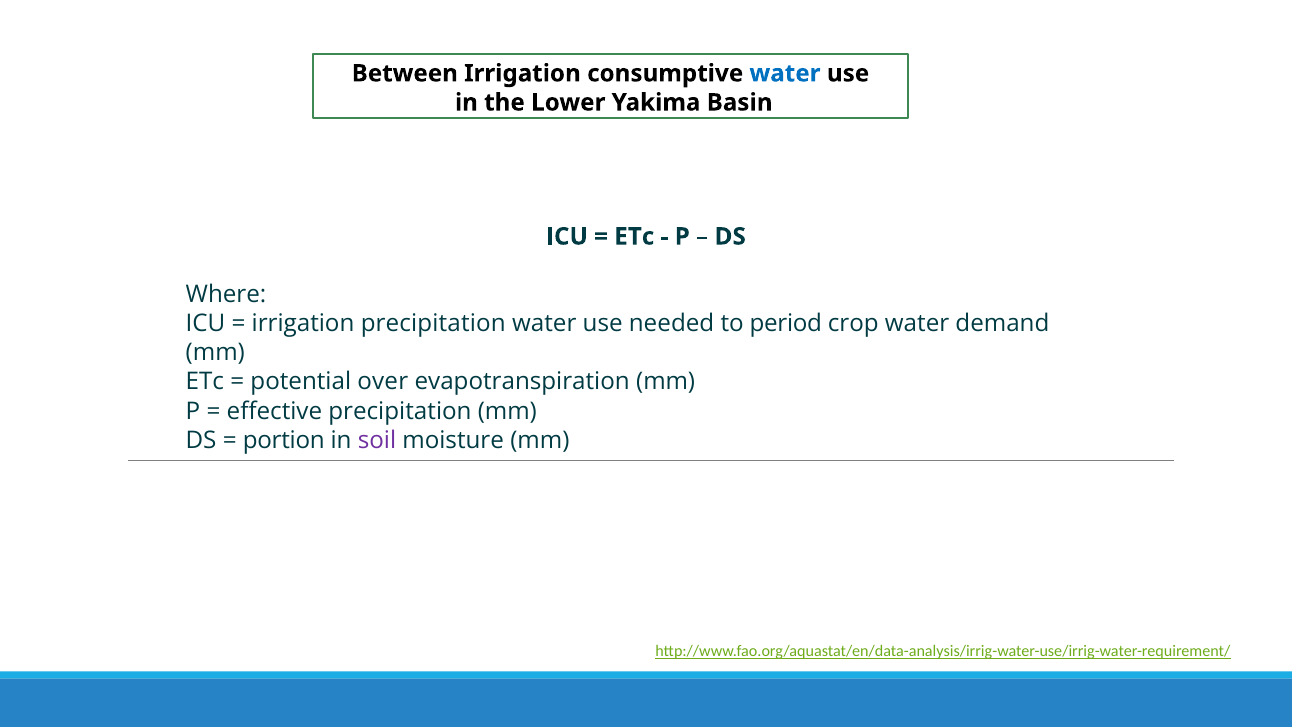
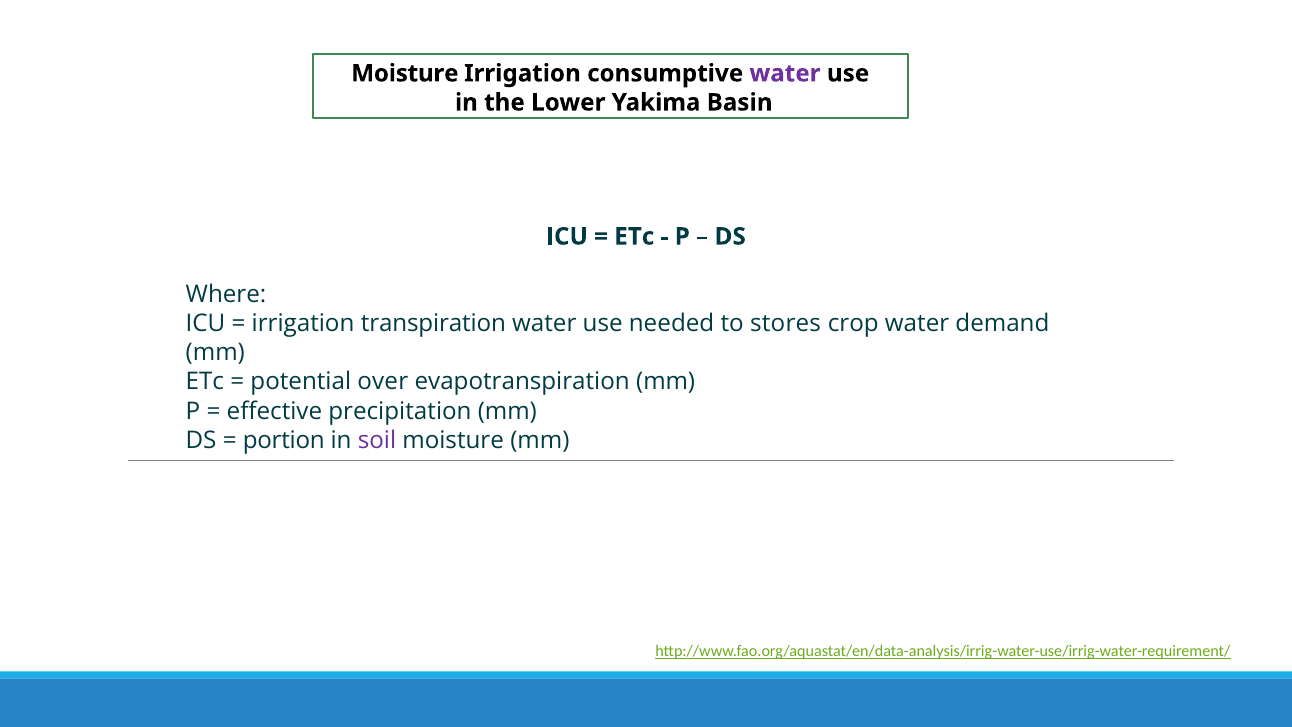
Between at (405, 73): Between -> Moisture
water at (785, 73) colour: blue -> purple
irrigation precipitation: precipitation -> transpiration
period: period -> stores
